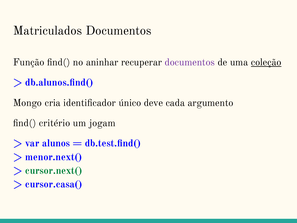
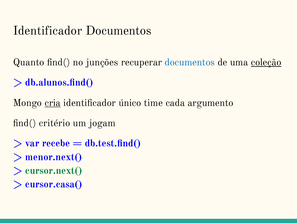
Matriculados at (48, 31): Matriculados -> Identificador
Função: Função -> Quanto
aninhar: aninhar -> junções
documentos at (190, 62) colour: purple -> blue
cria underline: none -> present
deve: deve -> time
alunos: alunos -> recebe
